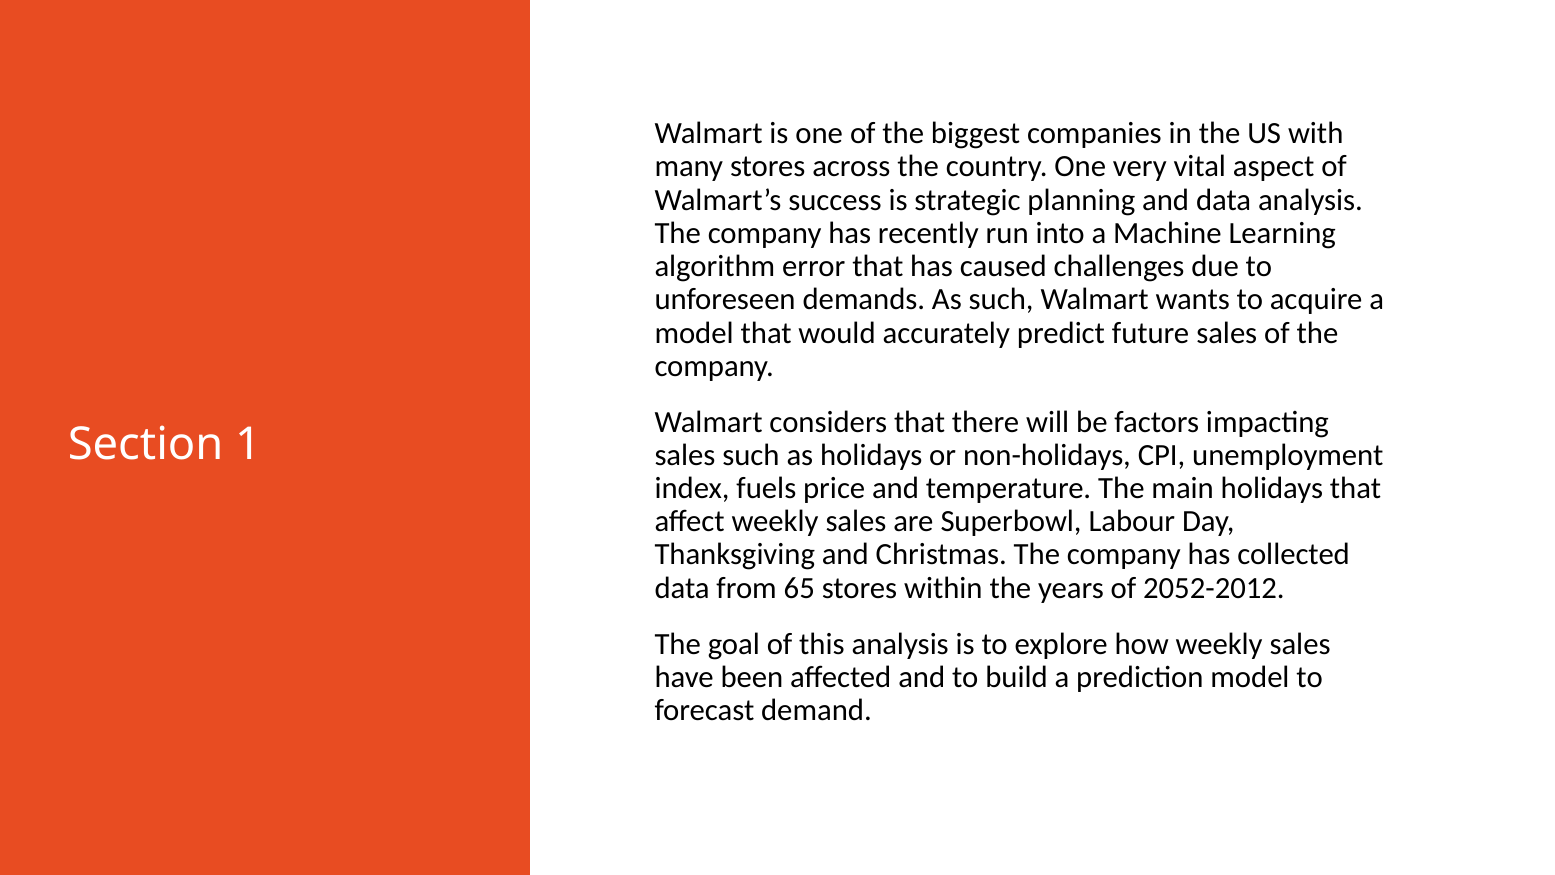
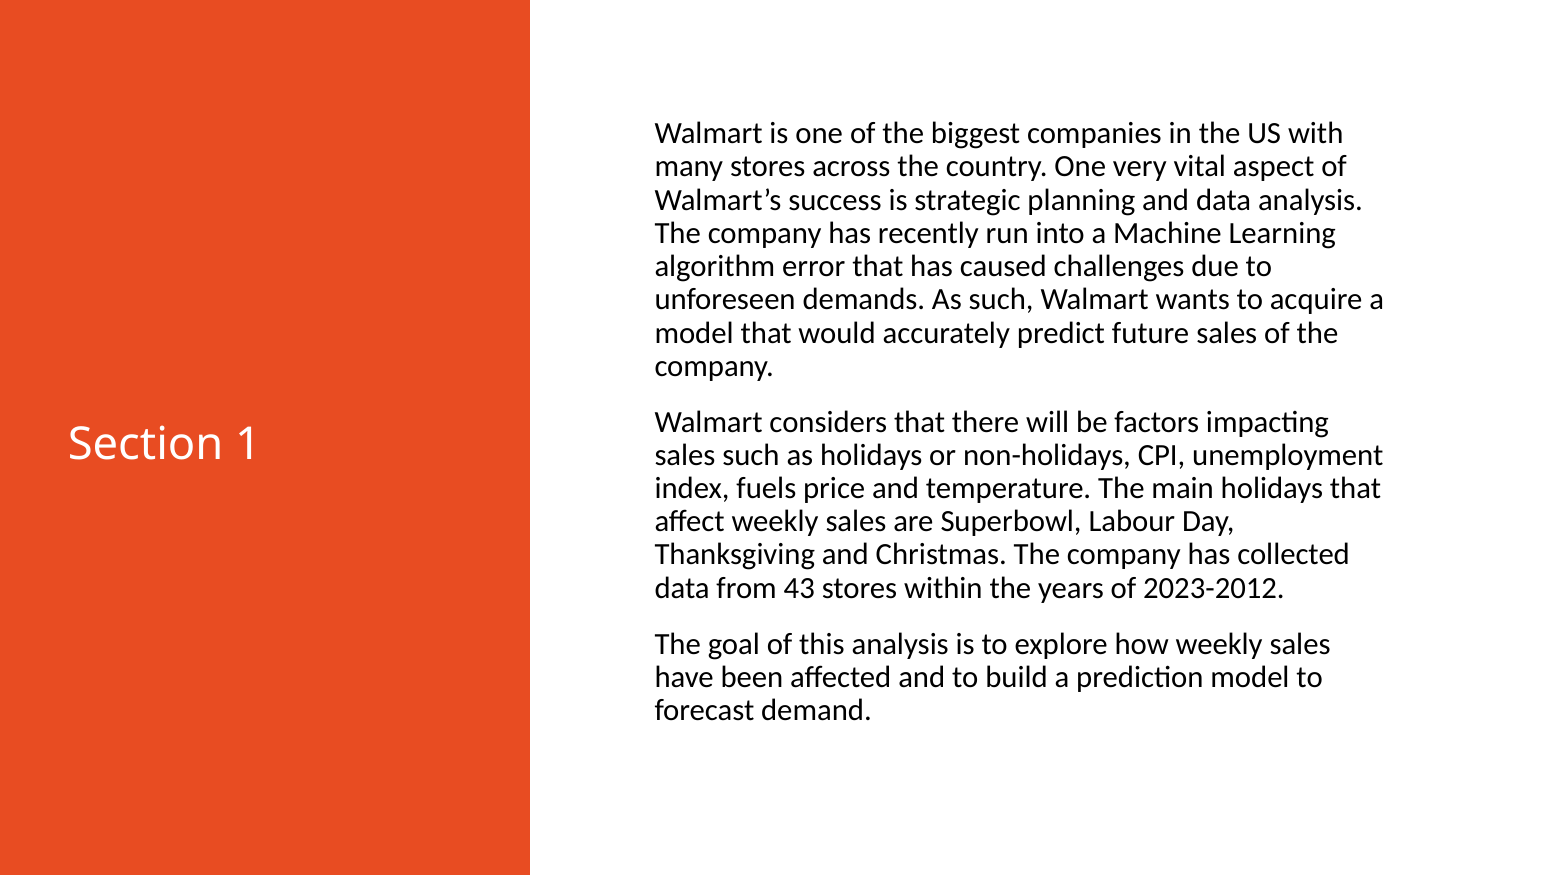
65: 65 -> 43
2052-2012: 2052-2012 -> 2023-2012
